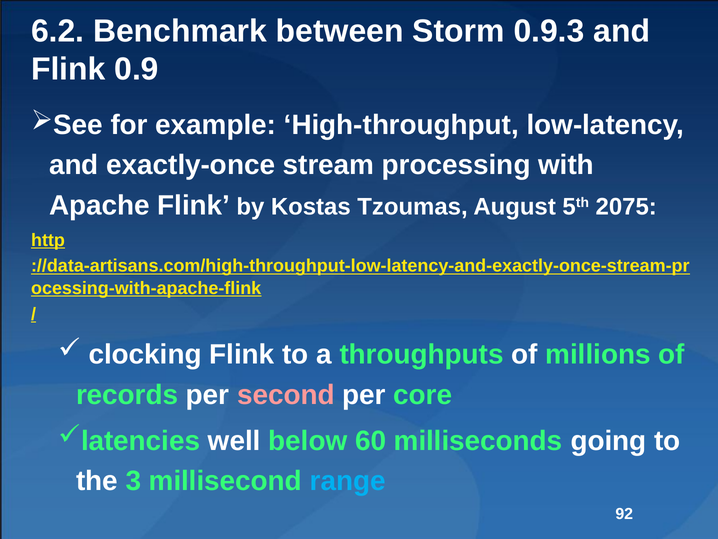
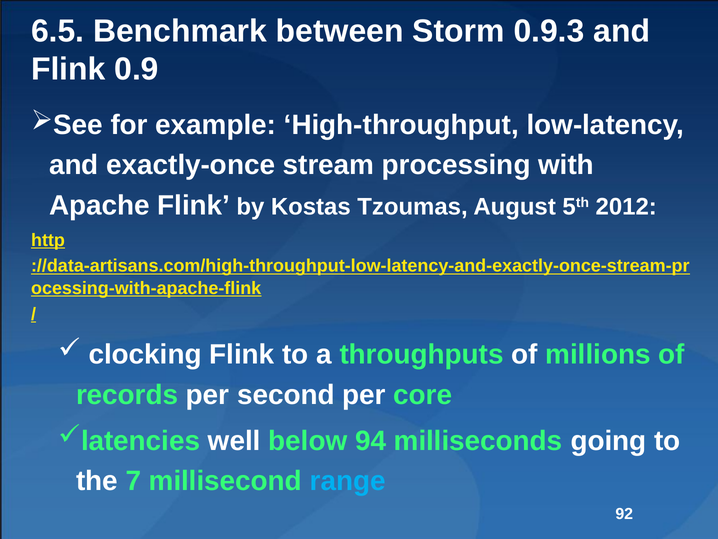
6.2: 6.2 -> 6.5
2075: 2075 -> 2012
second colour: pink -> white
60: 60 -> 94
3: 3 -> 7
